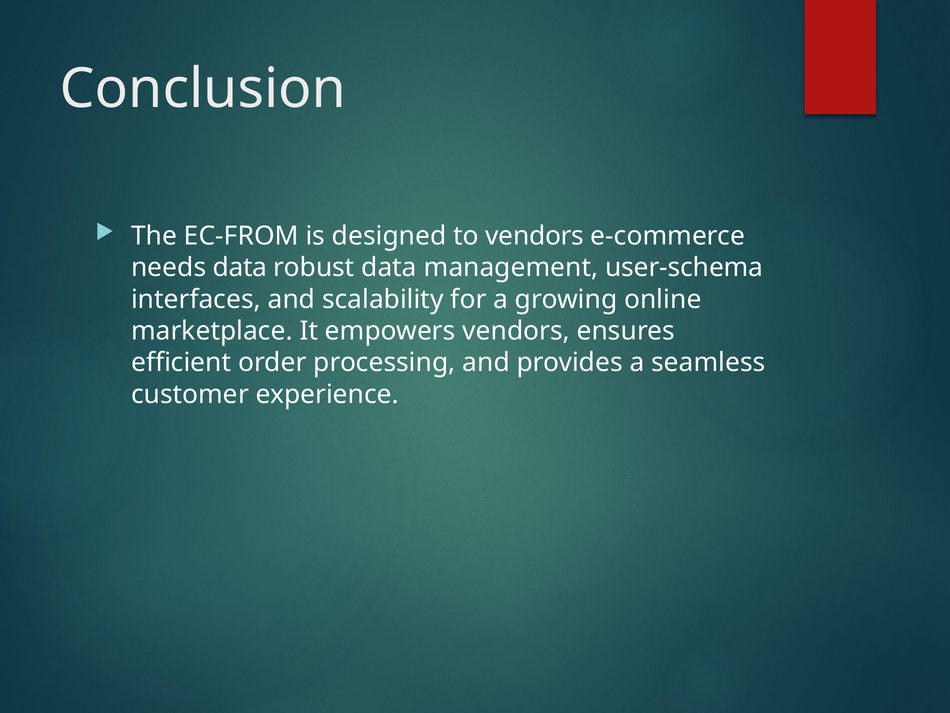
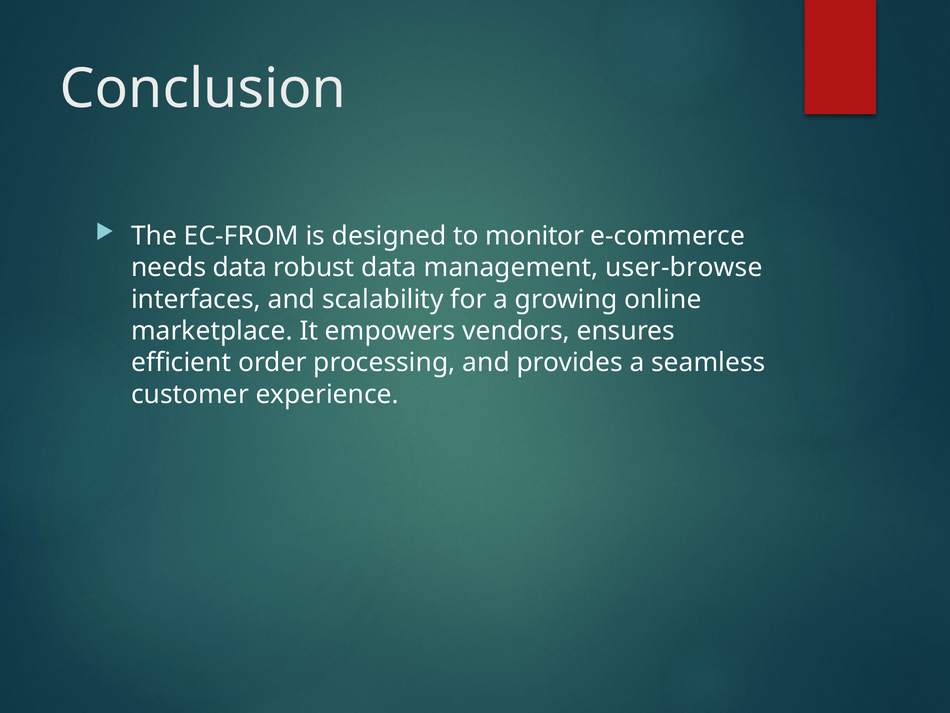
to vendors: vendors -> monitor
user-schema: user-schema -> user-browse
